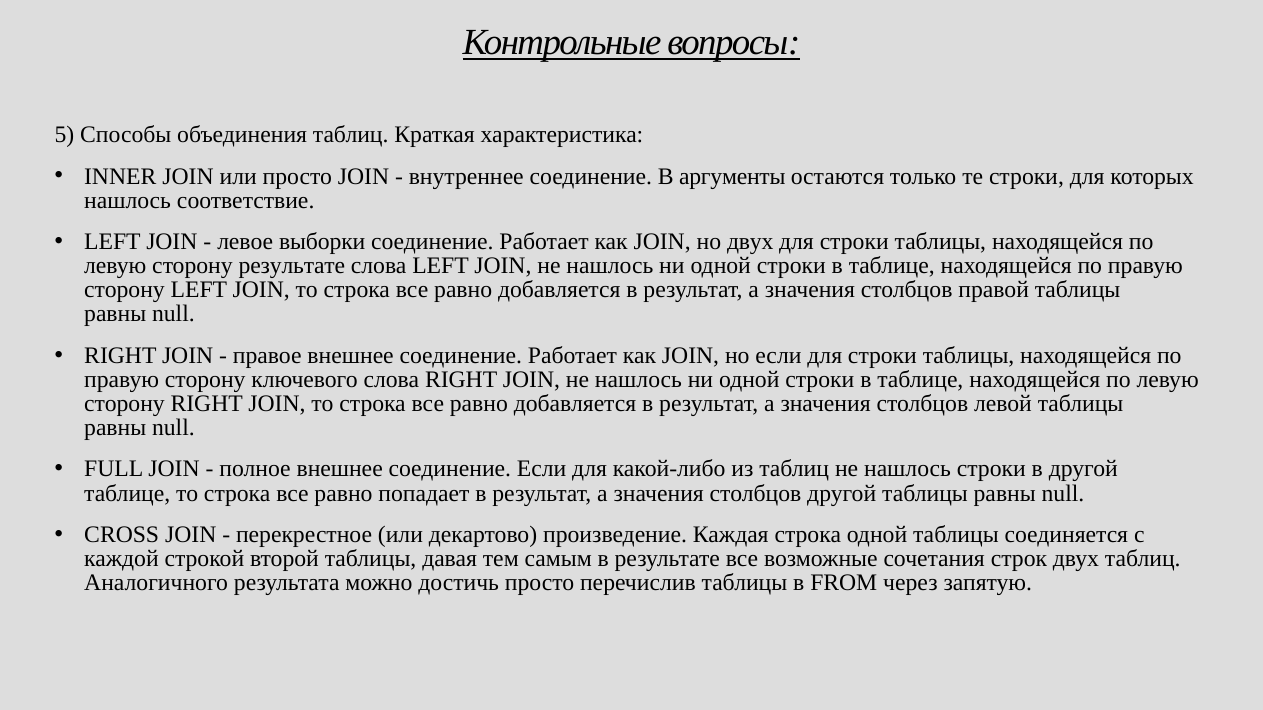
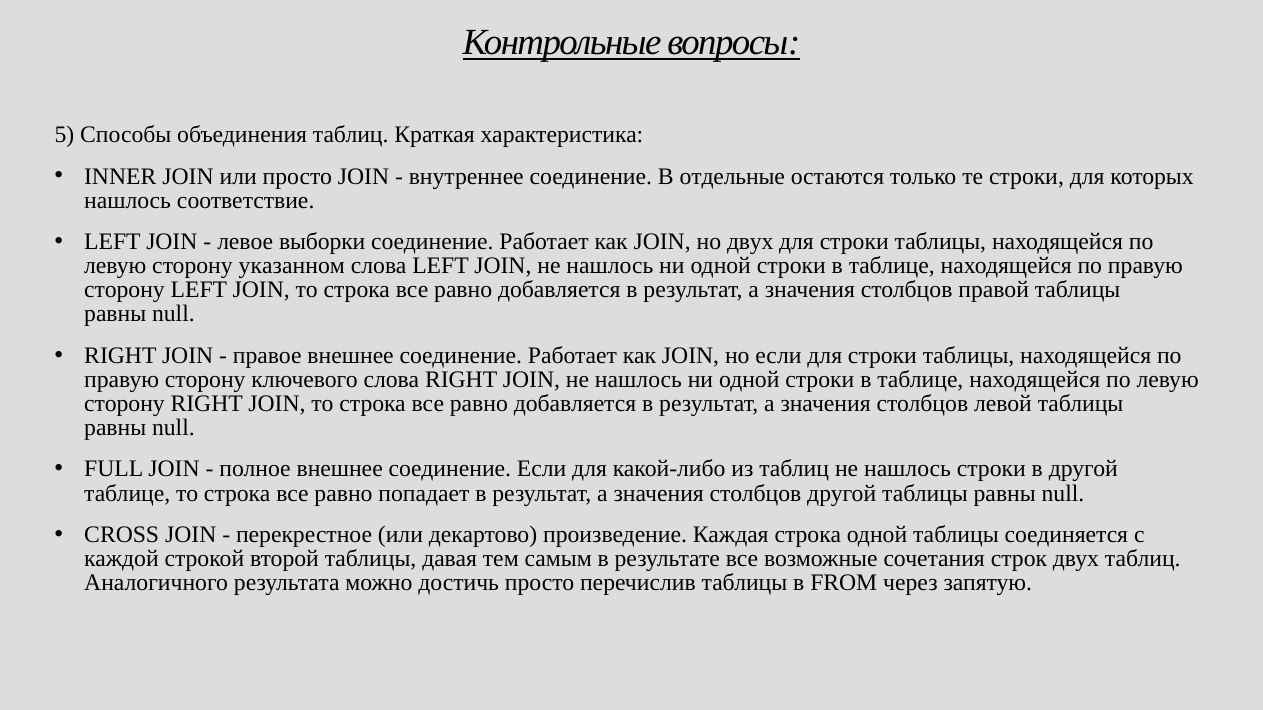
аргументы: аргументы -> отдельные
сторону результате: результате -> указанном
